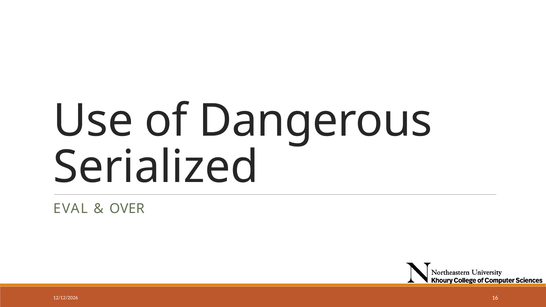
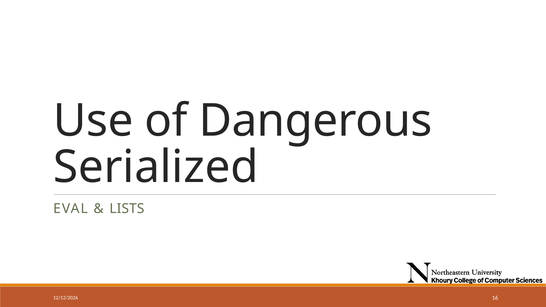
OVER: OVER -> LISTS
